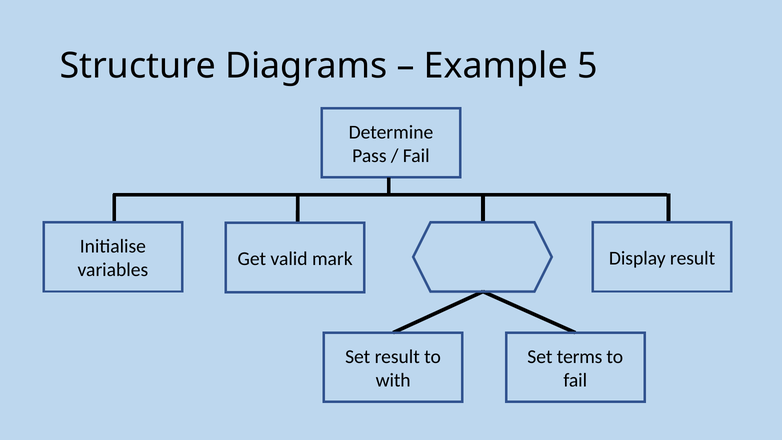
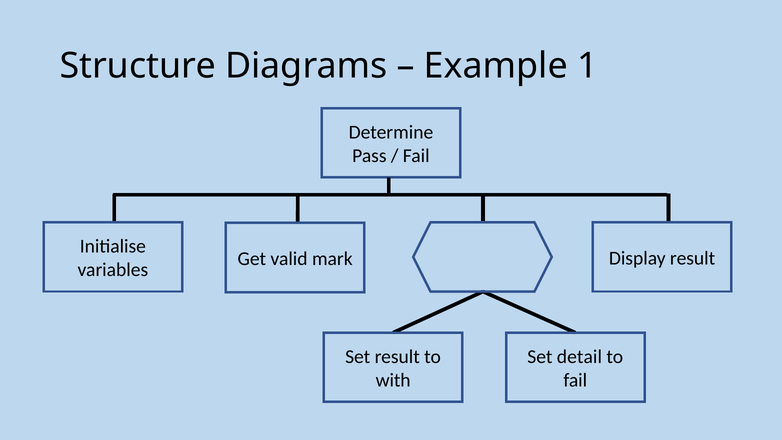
5: 5 -> 1
terms: terms -> detail
